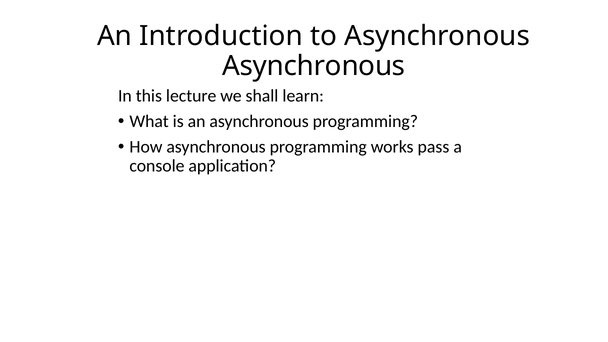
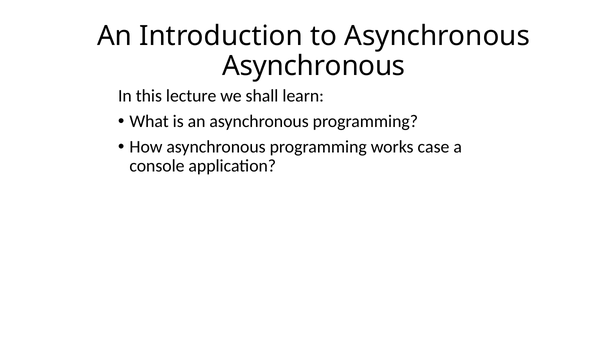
pass: pass -> case
